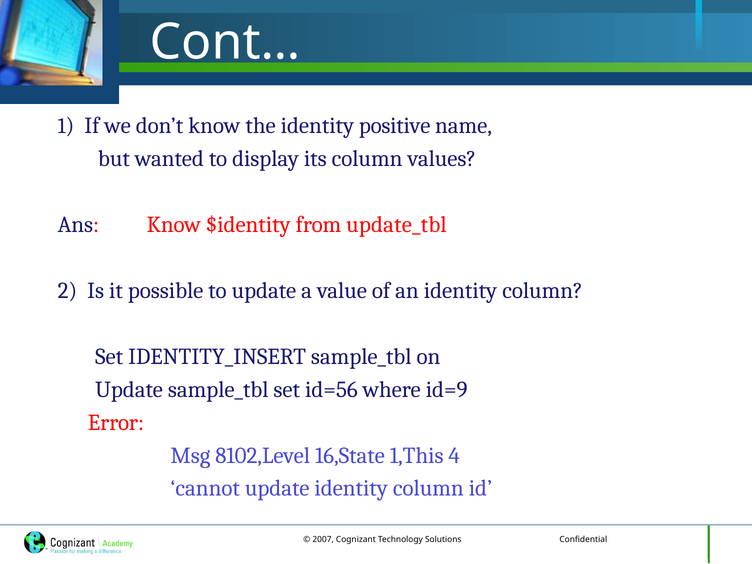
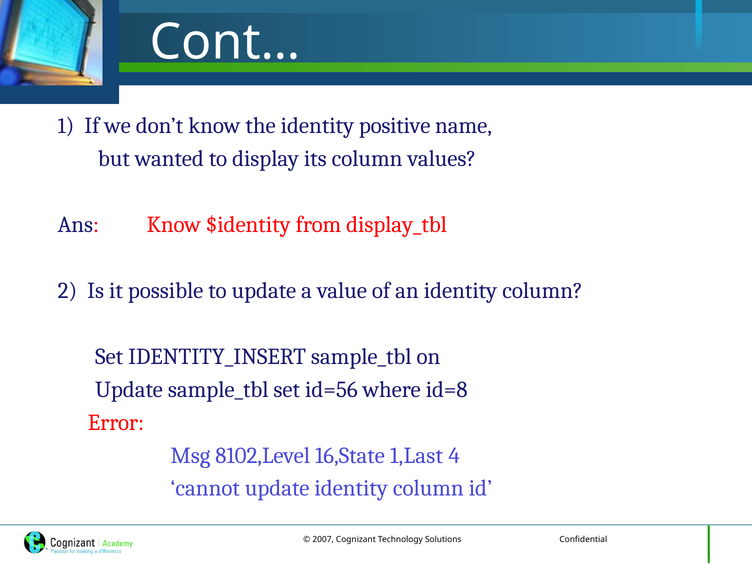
update_tbl: update_tbl -> display_tbl
id=9: id=9 -> id=8
1,This: 1,This -> 1,Last
